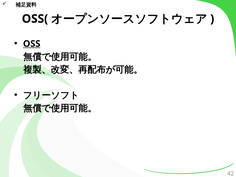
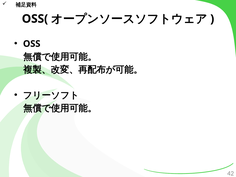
OSS underline: present -> none
